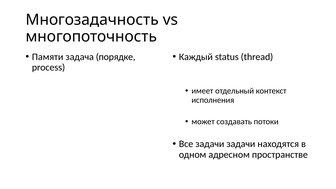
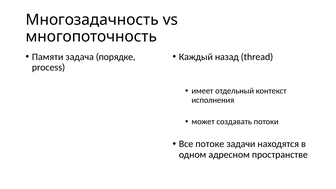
status: status -> назад
Все задачи: задачи -> потоке
